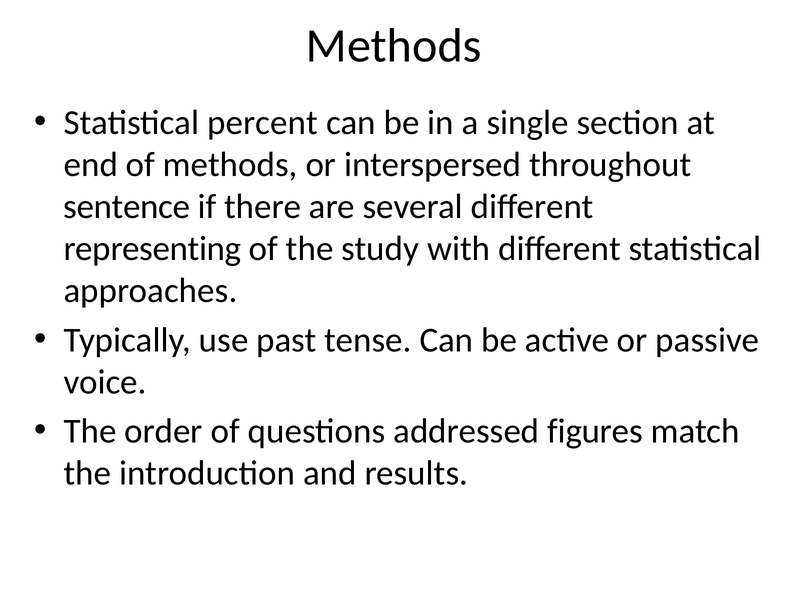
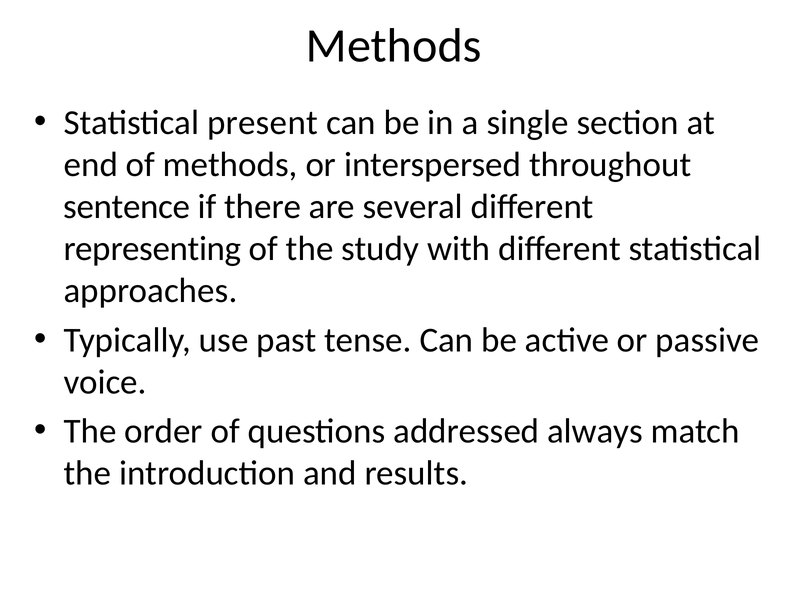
percent: percent -> present
figures: figures -> always
